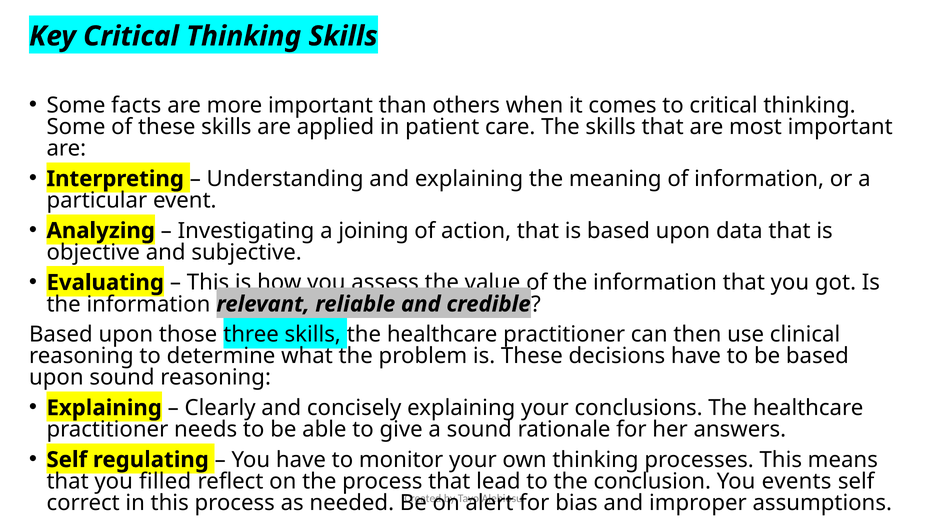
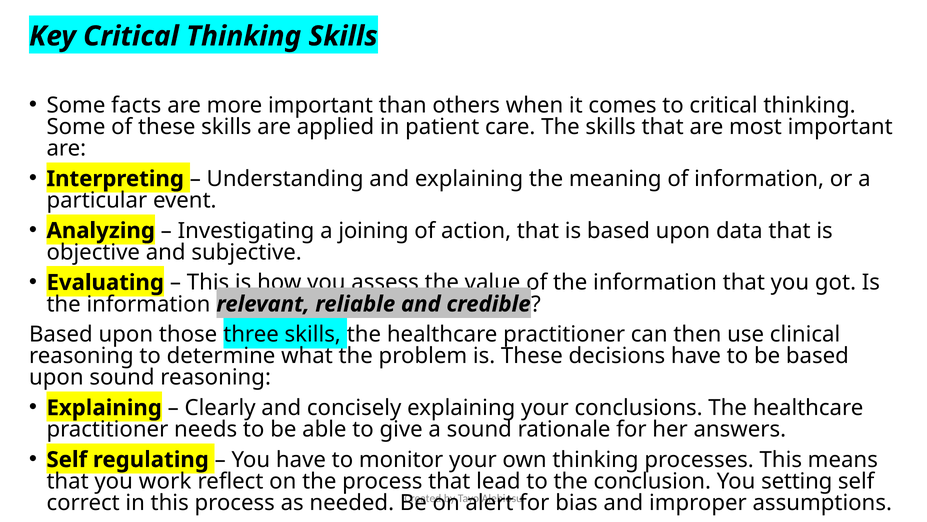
filled: filled -> work
events: events -> setting
